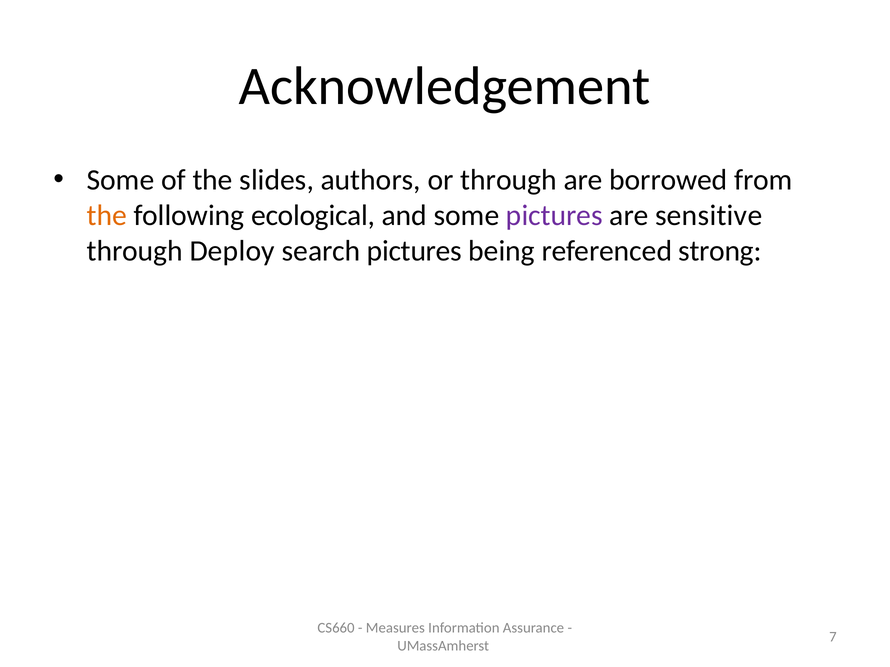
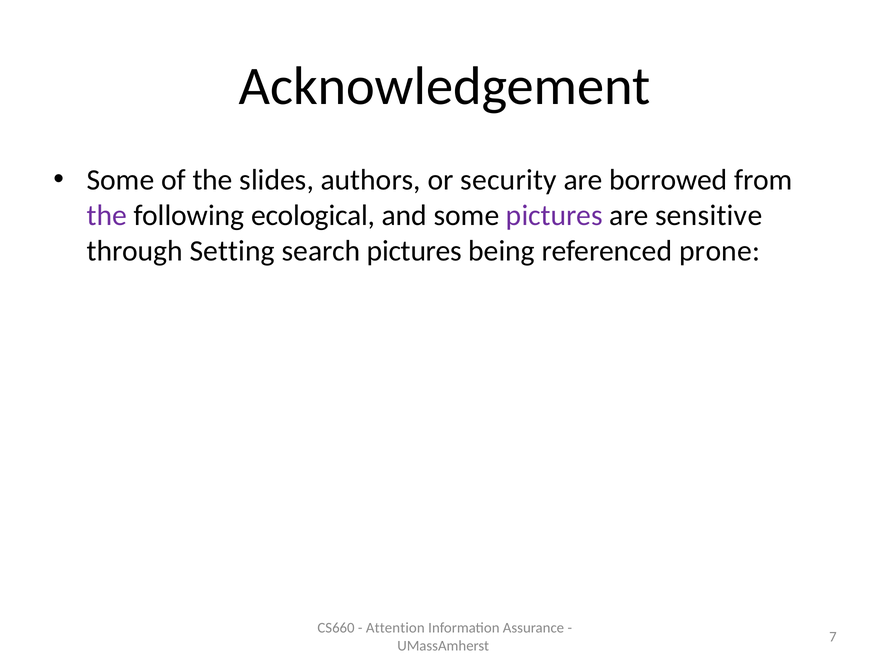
or through: through -> security
the at (107, 216) colour: orange -> purple
Deploy: Deploy -> Setting
strong: strong -> prone
Measures: Measures -> Attention
